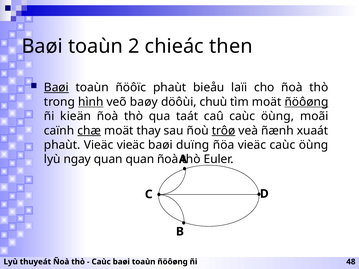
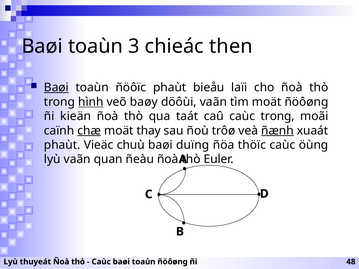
2: 2 -> 3
döôùi chuù: chuù -> vaãn
ñöôøng at (306, 102) underline: present -> none
caû caùc öùng: öùng -> trong
trôø underline: present -> none
ñænh underline: none -> present
Vieäc vieäc: vieäc -> chuù
ñöa vieäc: vieäc -> thöïc
lyù ngay: ngay -> vaãn
quan quan: quan -> ñeàu
